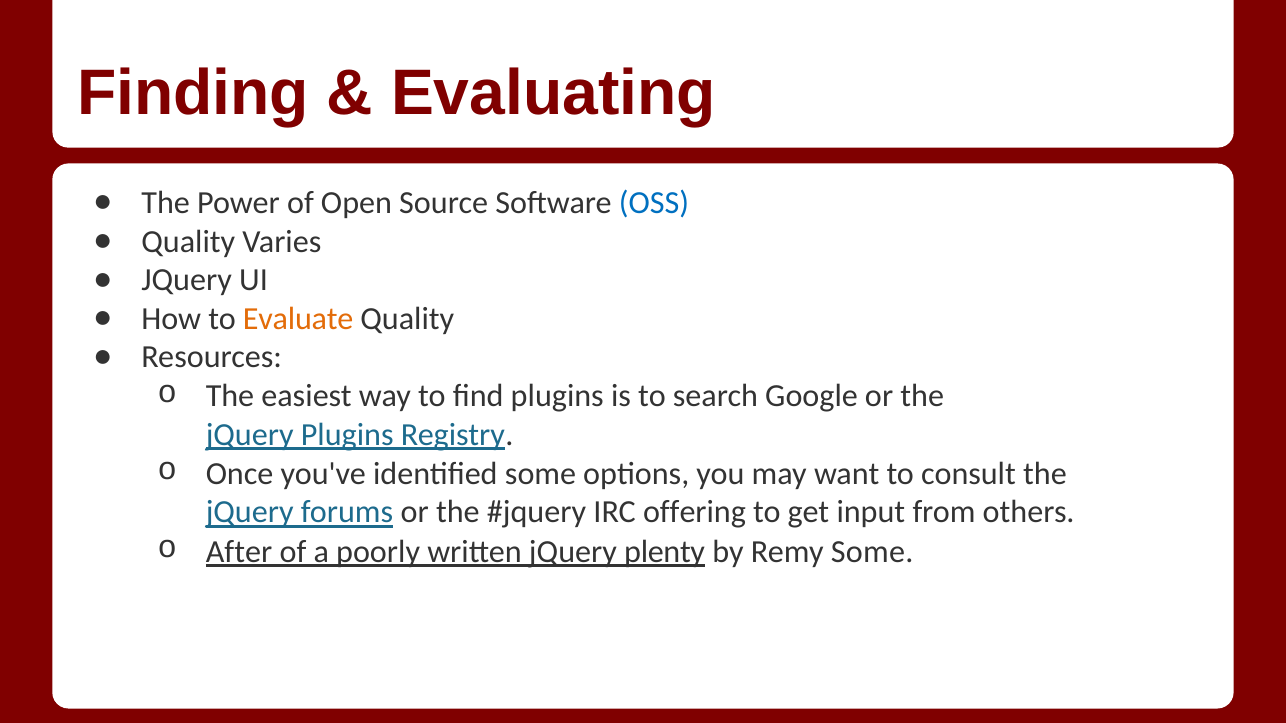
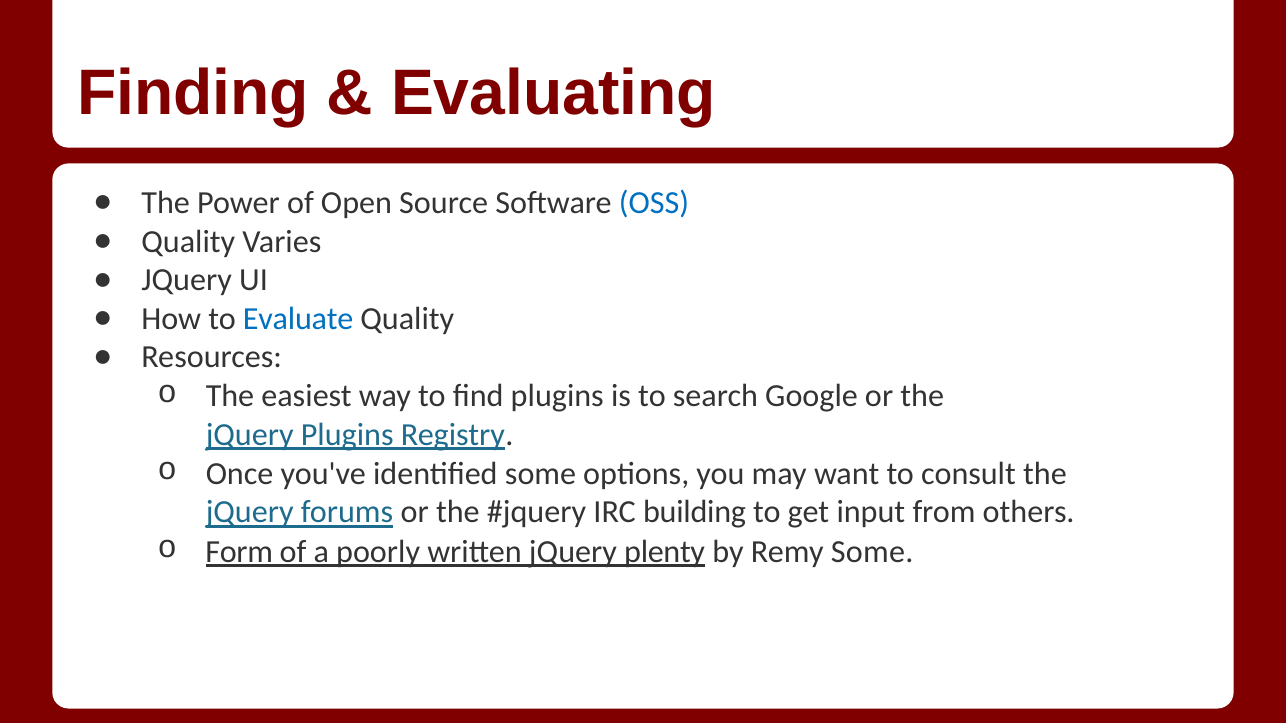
Evaluate colour: orange -> blue
offering: offering -> building
After: After -> Form
